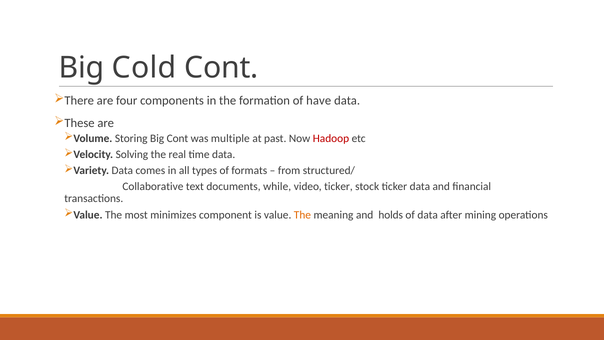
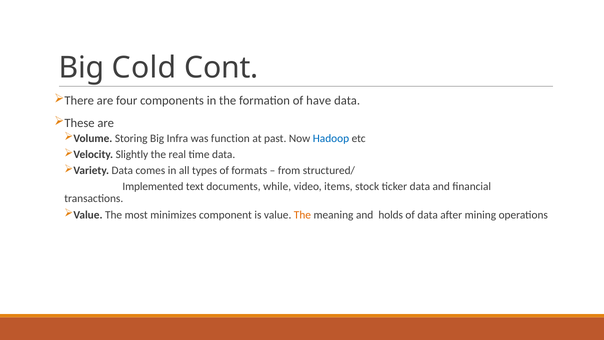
Big Cont: Cont -> Infra
multiple: multiple -> function
Hadoop colour: red -> blue
Solving: Solving -> Slightly
Collaborative: Collaborative -> Implemented
video ticker: ticker -> items
